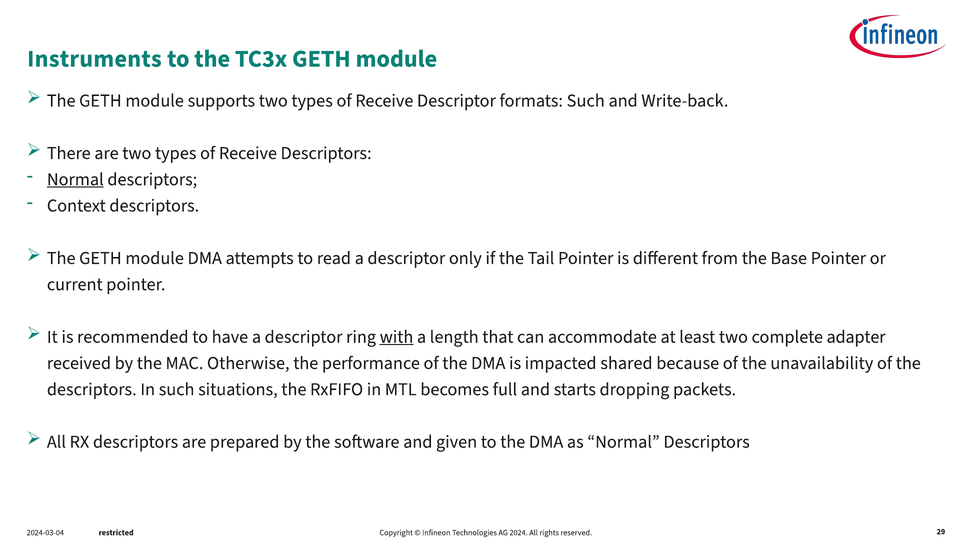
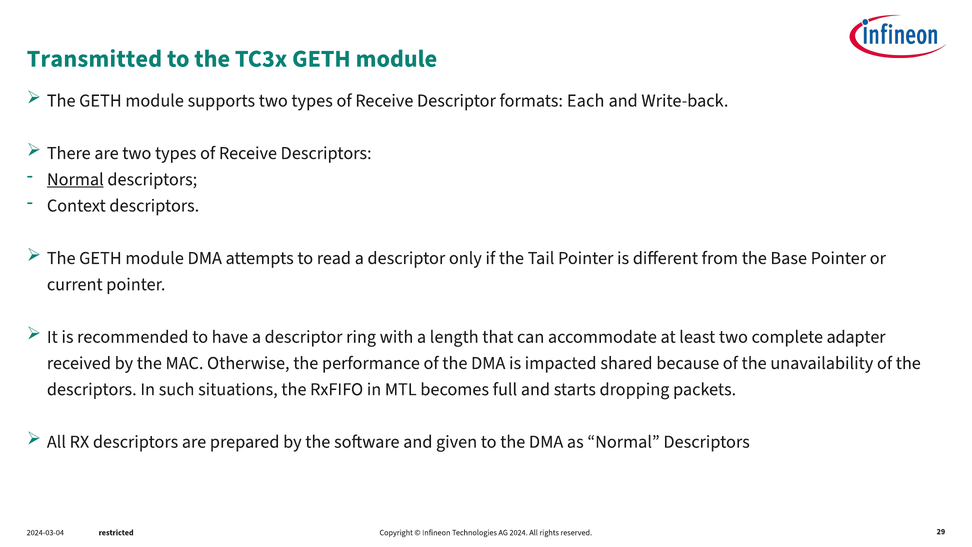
Instruments: Instruments -> Transmitted
formats Such: Such -> Each
with underline: present -> none
